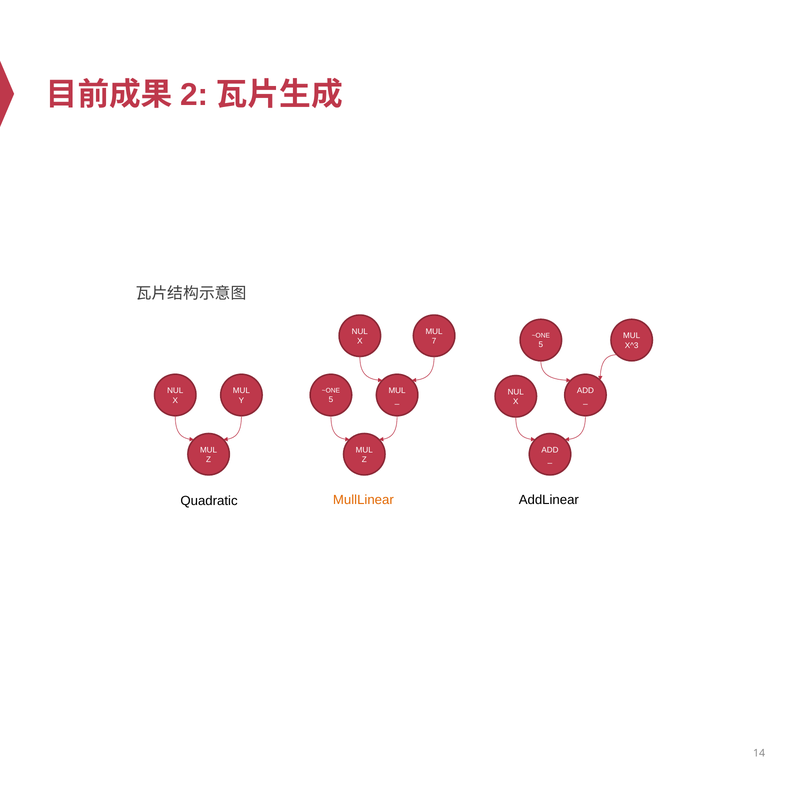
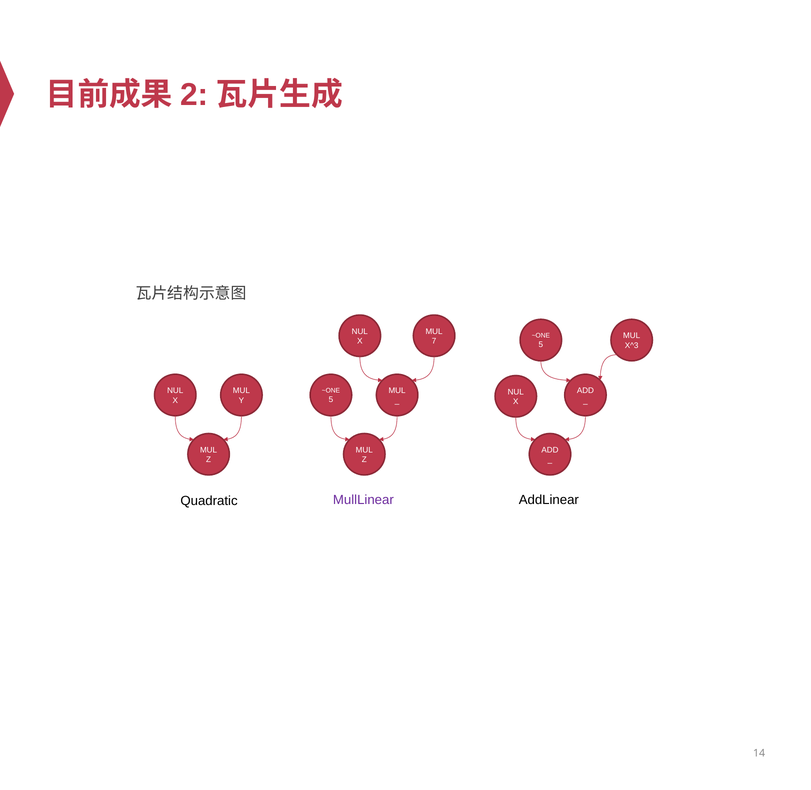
MullLinear colour: orange -> purple
